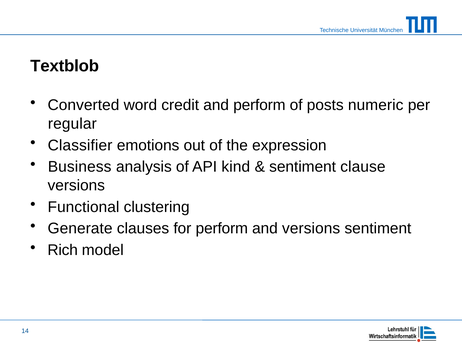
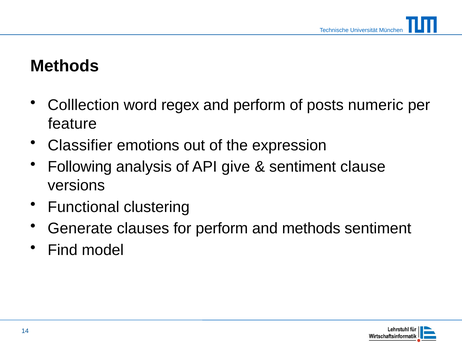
Textblob at (65, 66): Textblob -> Methods
Converted: Converted -> Colllection
credit: credit -> regex
regular: regular -> feature
Business: Business -> Following
kind: kind -> give
and versions: versions -> methods
Rich: Rich -> Find
